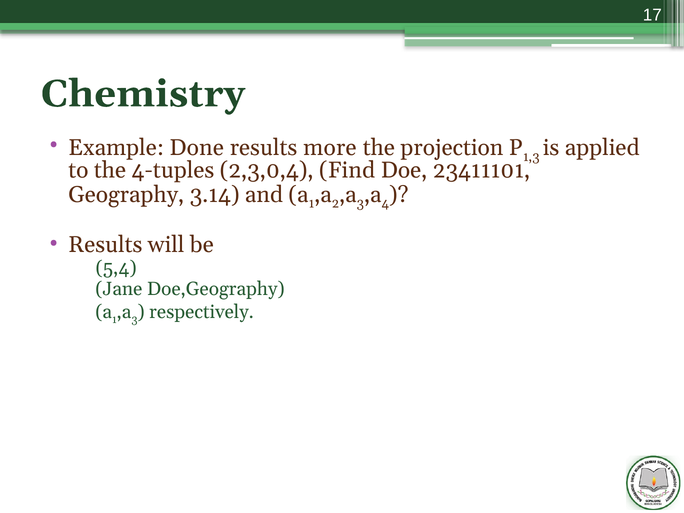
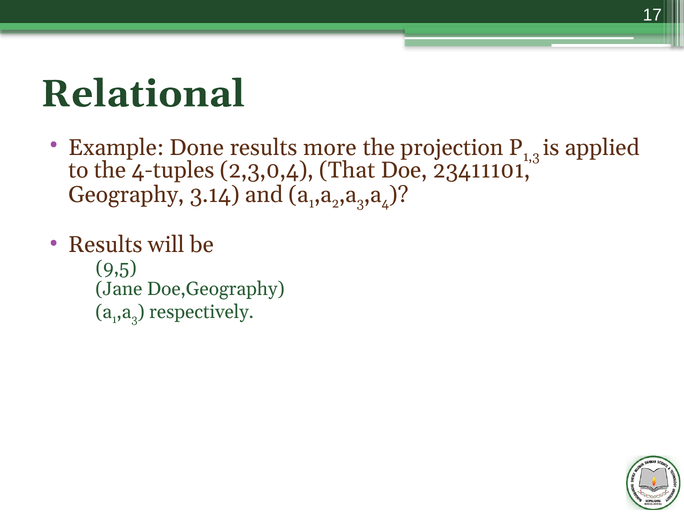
Chemistry: Chemistry -> Relational
Find: Find -> That
5,4: 5,4 -> 9,5
